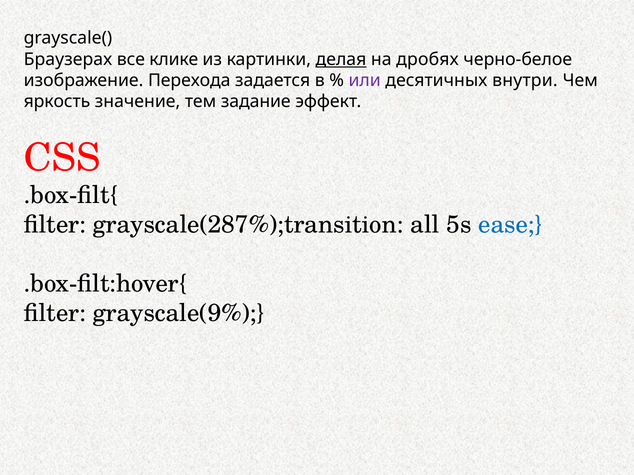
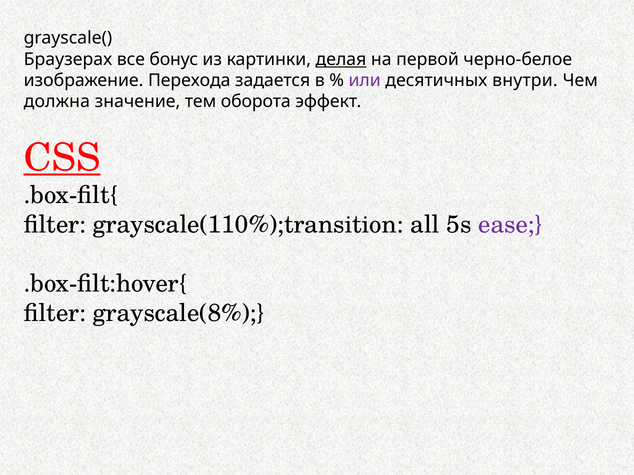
клике: клике -> бонус
дробях: дробях -> первой
яркость: яркость -> должна
задание: задание -> оборота
CSS underline: none -> present
grayscale(287%);transition: grayscale(287%);transition -> grayscale(110%);transition
ease colour: blue -> purple
grayscale(9%: grayscale(9% -> grayscale(8%
